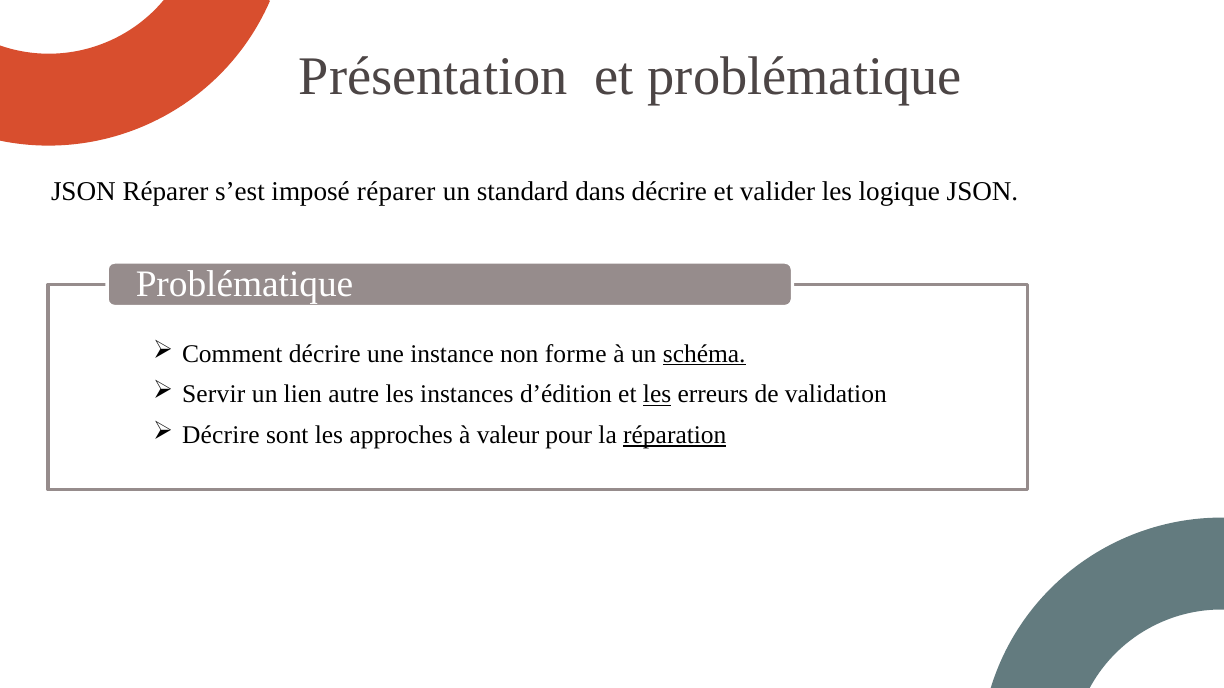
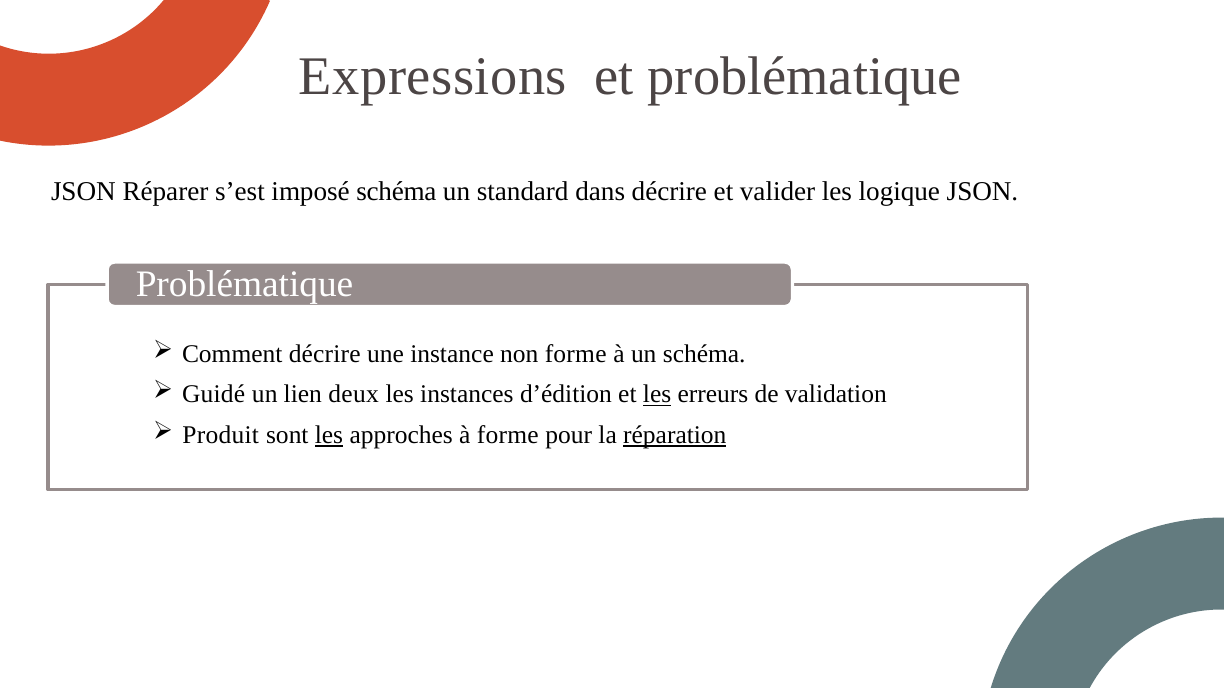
Présentation: Présentation -> Expressions
imposé réparer: réparer -> schéma
schéma at (704, 354) underline: present -> none
Servir: Servir -> Guidé
autre: autre -> deux
Décrire at (221, 436): Décrire -> Produit
les at (329, 436) underline: none -> present
à valeur: valeur -> forme
